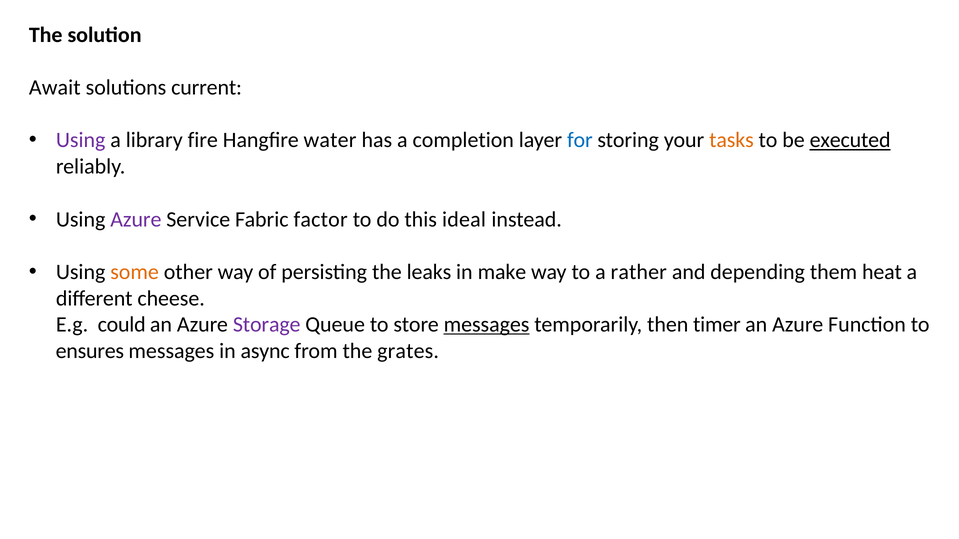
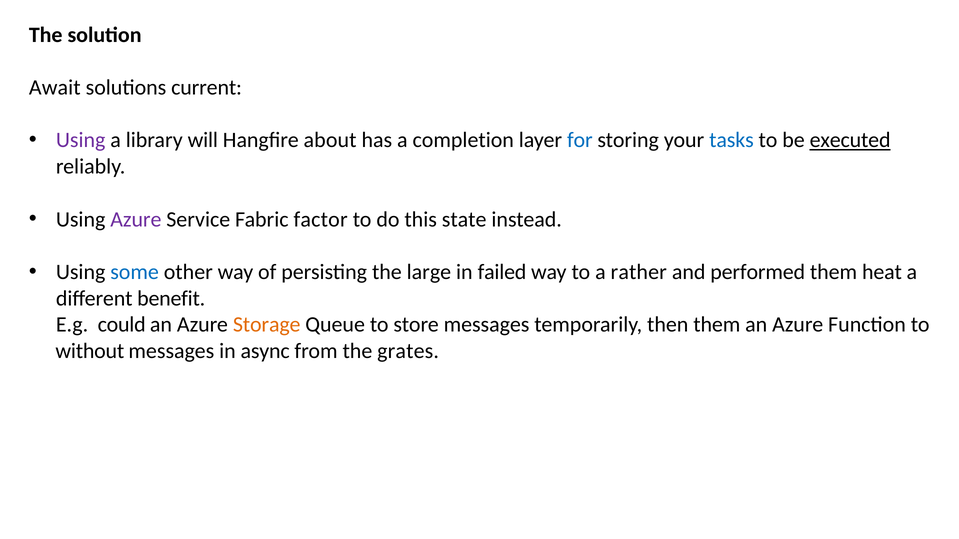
fire: fire -> will
water: water -> about
tasks colour: orange -> blue
ideal: ideal -> state
some colour: orange -> blue
leaks: leaks -> large
make: make -> failed
depending: depending -> performed
cheese: cheese -> benefit
Storage colour: purple -> orange
messages at (487, 325) underline: present -> none
then timer: timer -> them
ensures: ensures -> without
